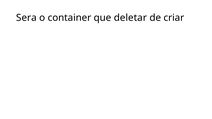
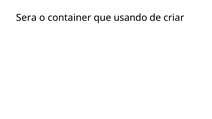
deletar: deletar -> usando
